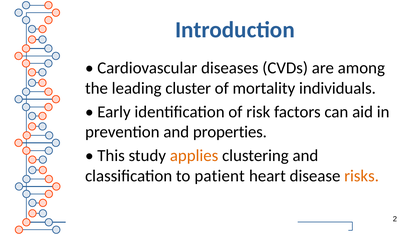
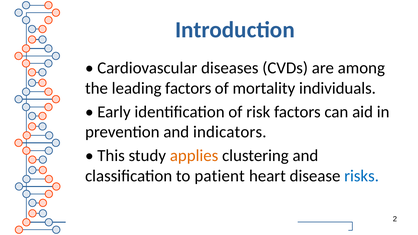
leading cluster: cluster -> factors
properties: properties -> indicators
risks colour: orange -> blue
